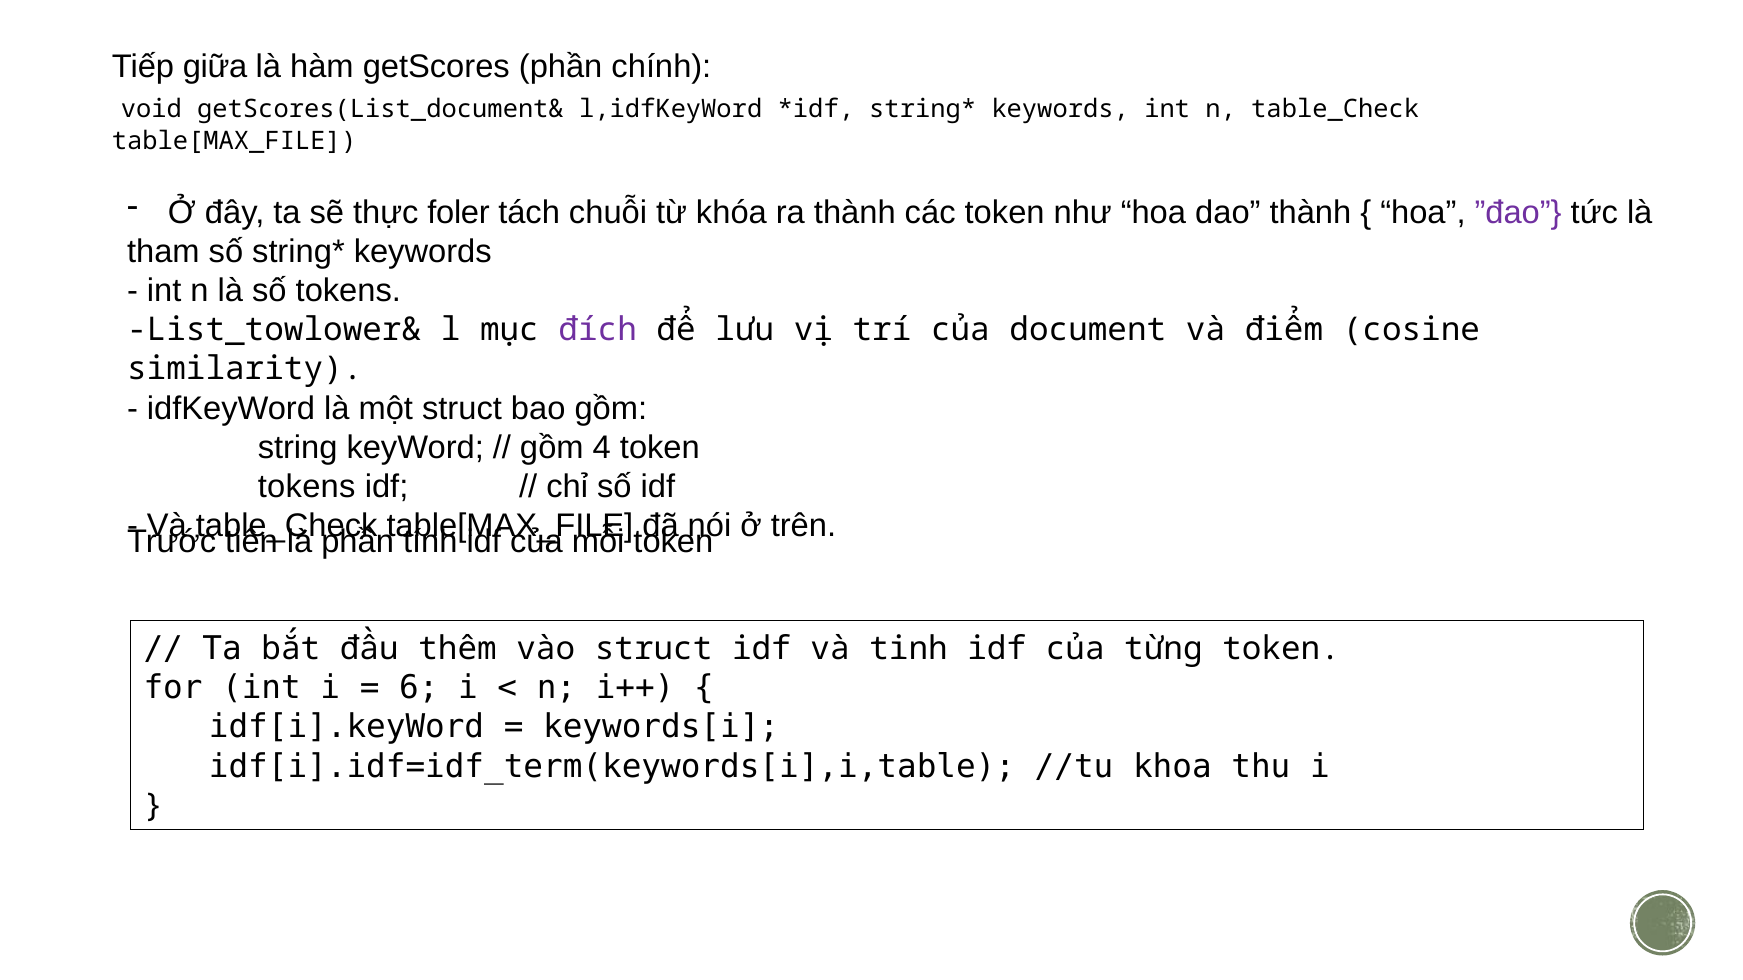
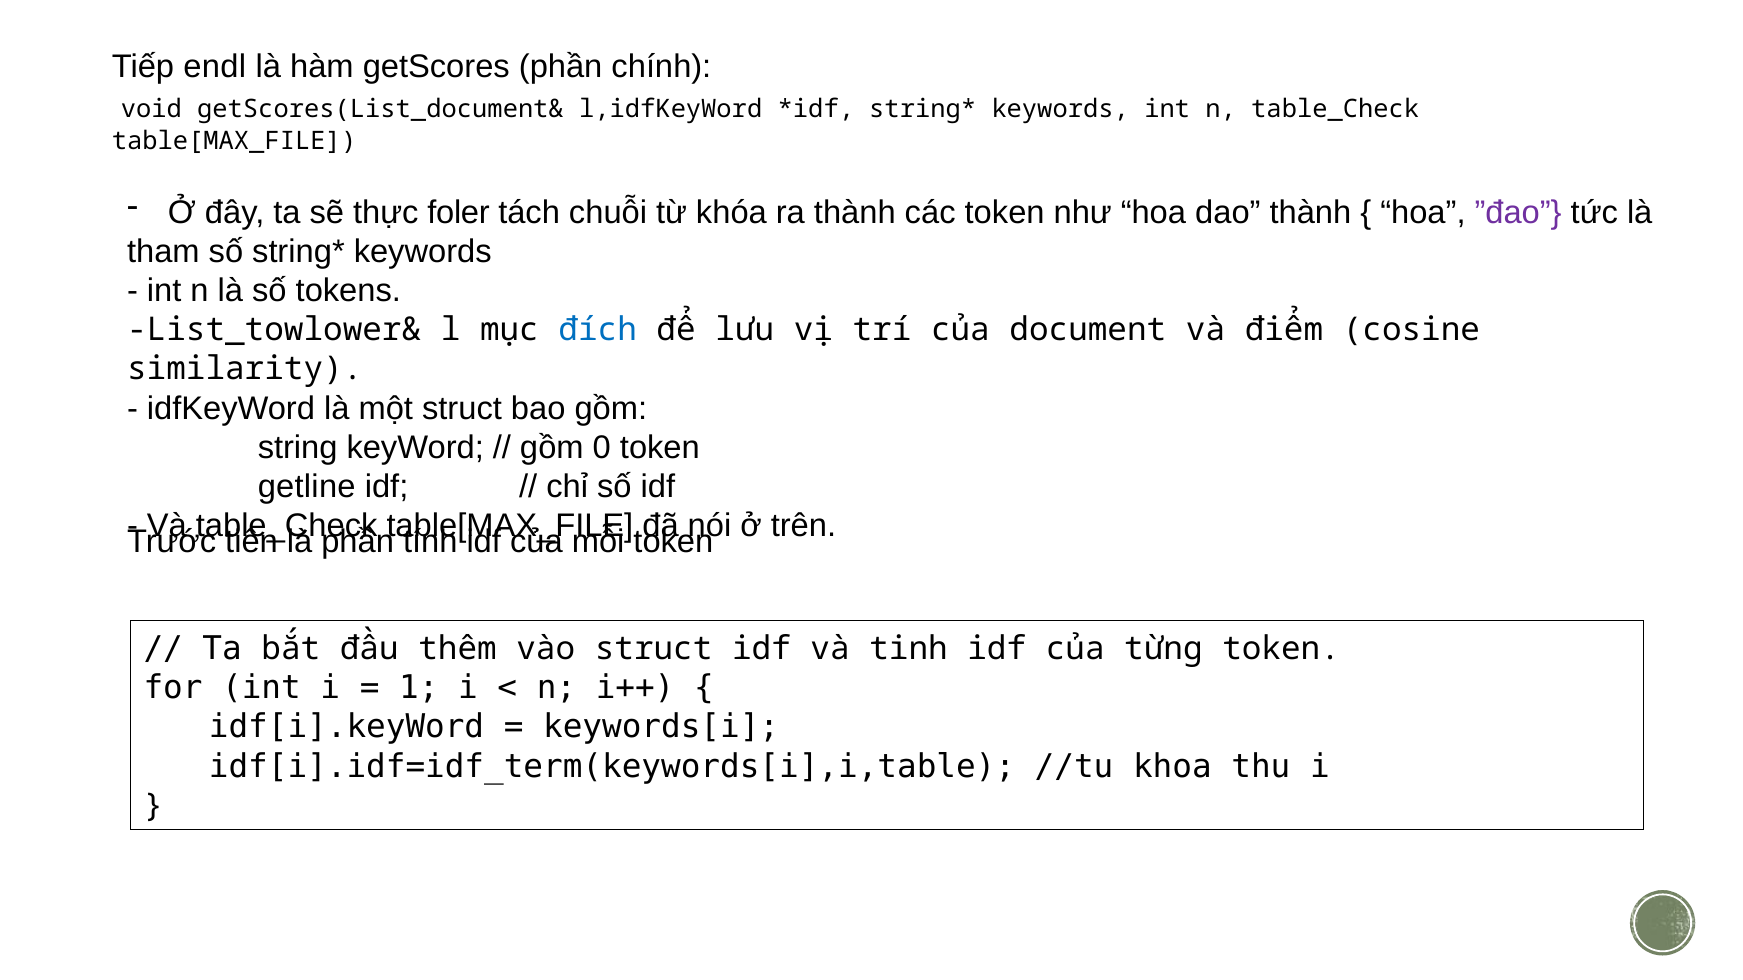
giữa: giữa -> endl
đích colour: purple -> blue
4: 4 -> 0
tokens at (307, 487): tokens -> getline
6: 6 -> 1
